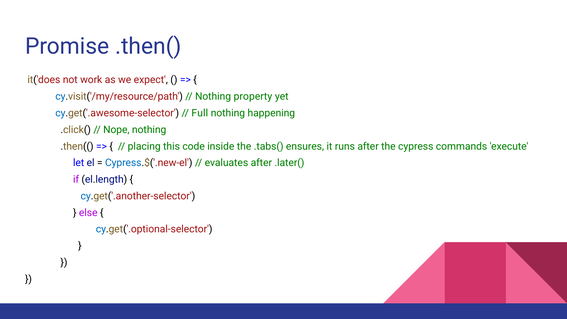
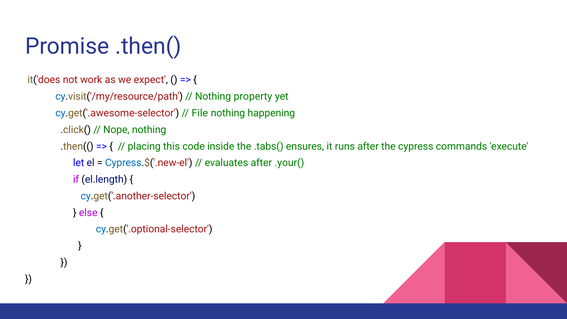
Full: Full -> File
.later(: .later( -> .your(
